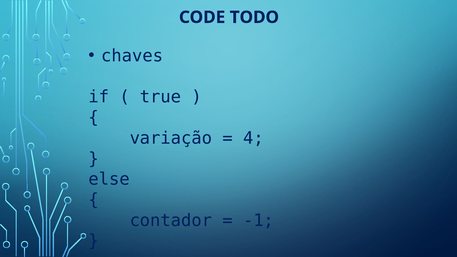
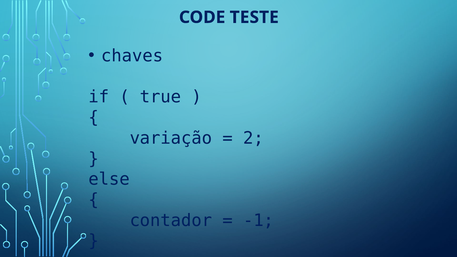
TODO: TODO -> TESTE
4: 4 -> 2
